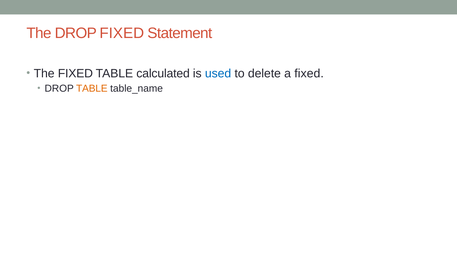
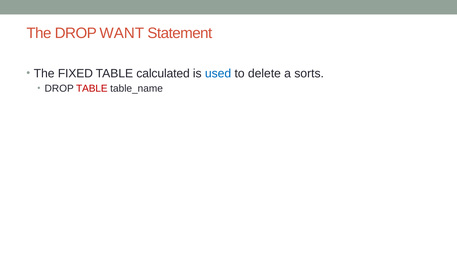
DROP FIXED: FIXED -> WANT
a fixed: fixed -> sorts
TABLE at (92, 89) colour: orange -> red
